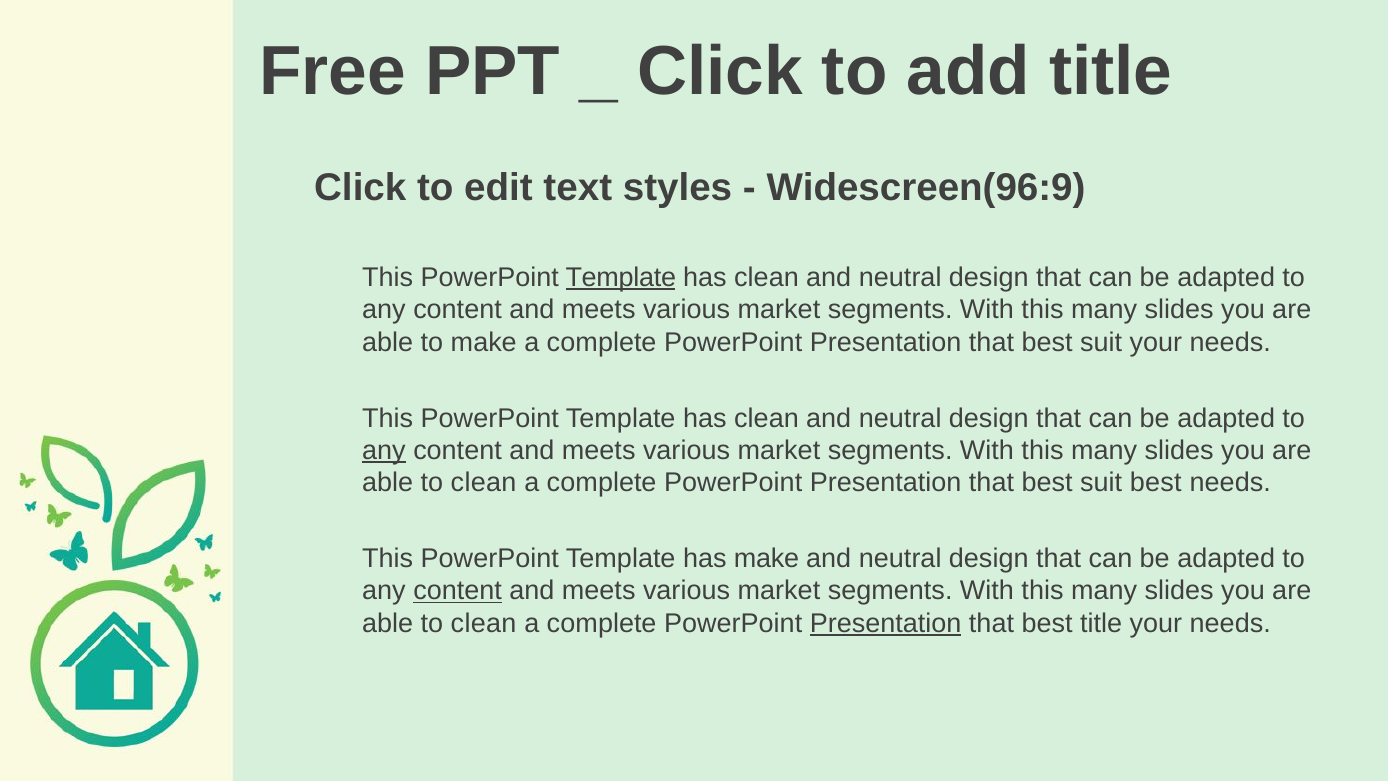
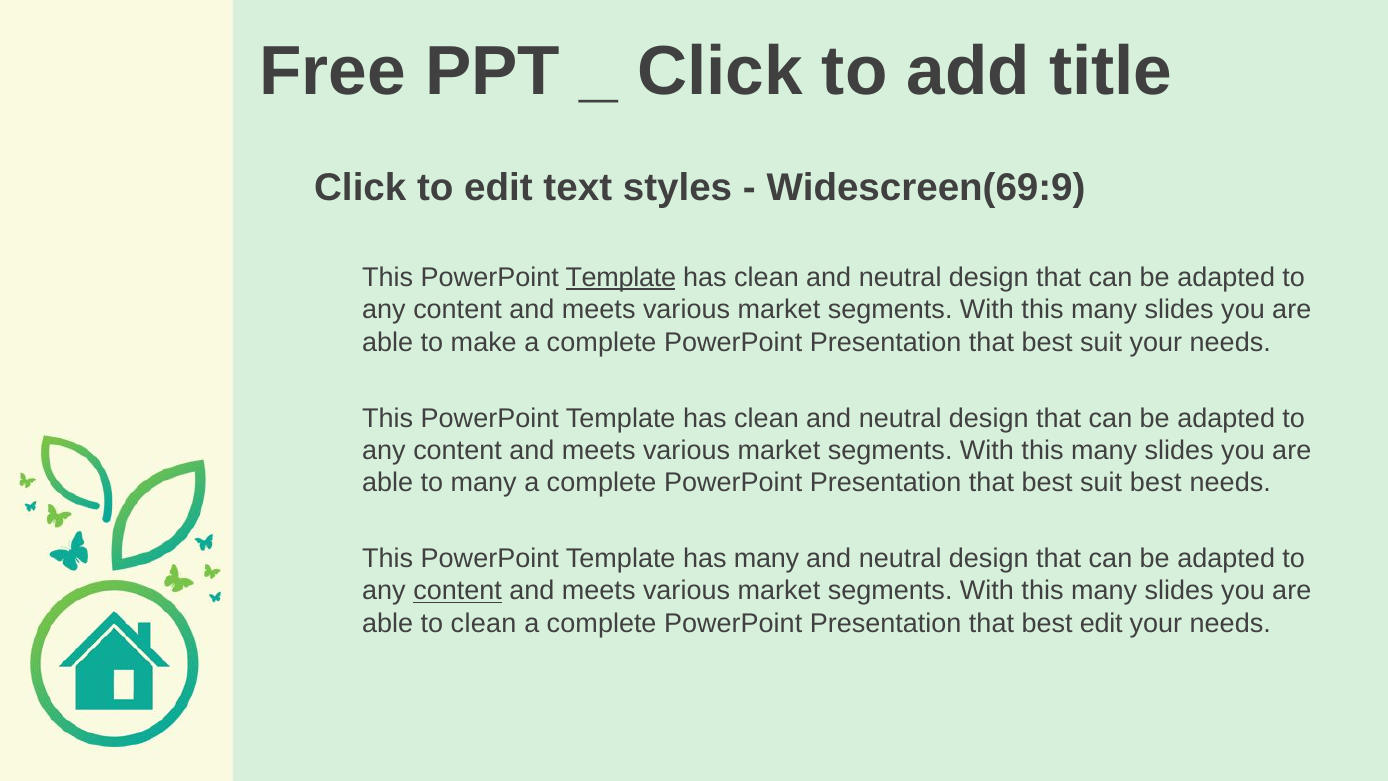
Widescreen(96:9: Widescreen(96:9 -> Widescreen(69:9
any at (384, 450) underline: present -> none
clean at (484, 483): clean -> many
has make: make -> many
Presentation at (886, 623) underline: present -> none
best title: title -> edit
